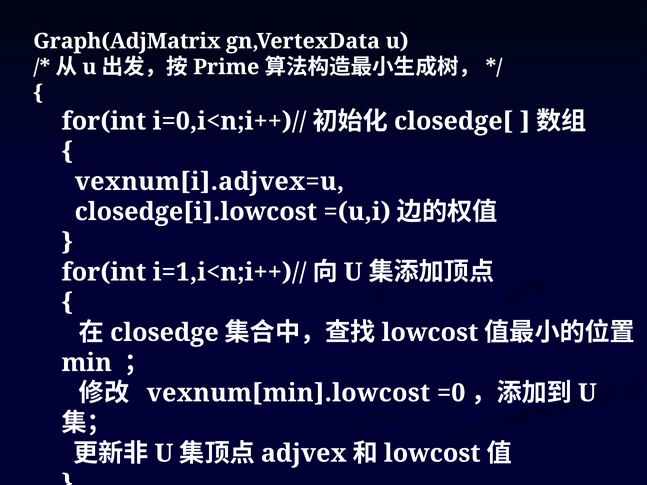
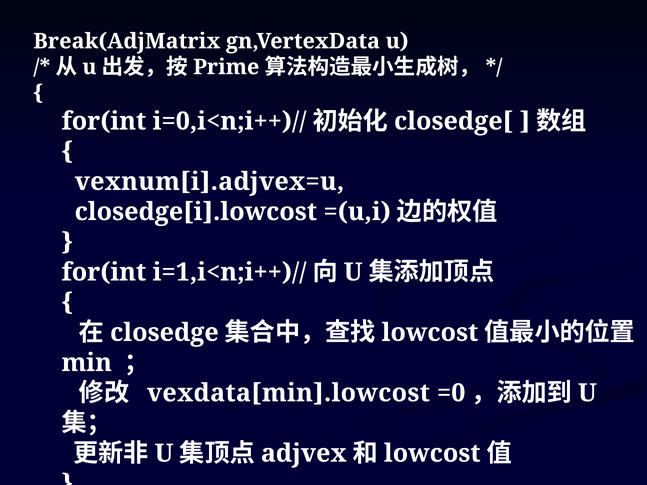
Graph(AdjMatrix: Graph(AdjMatrix -> Break(AdjMatrix
vexnum[min].lowcost: vexnum[min].lowcost -> vexdata[min].lowcost
